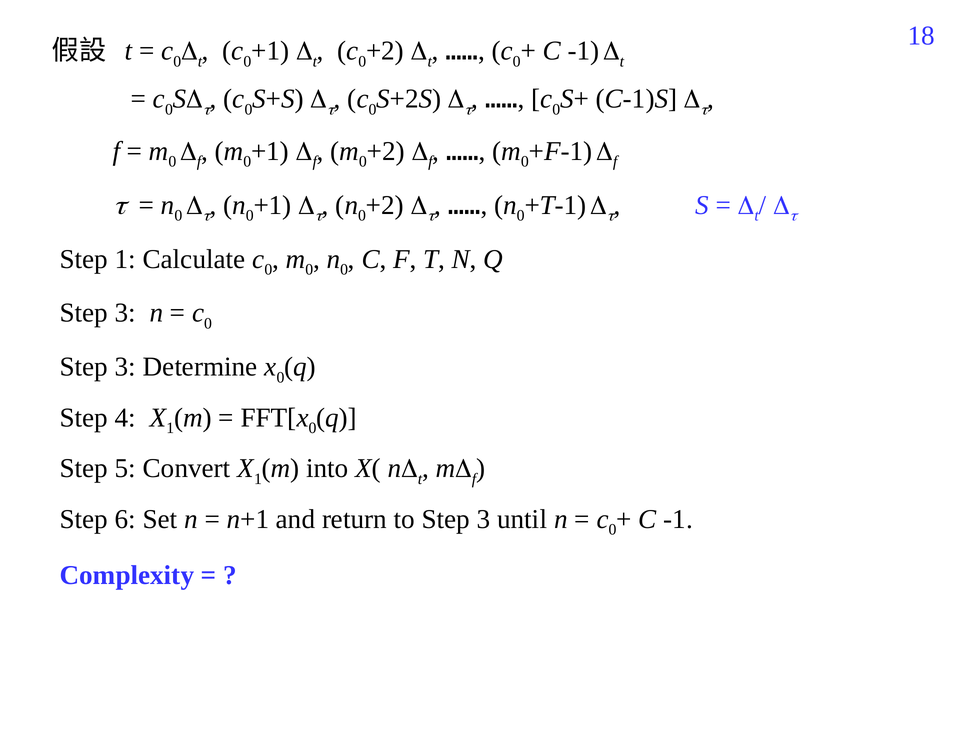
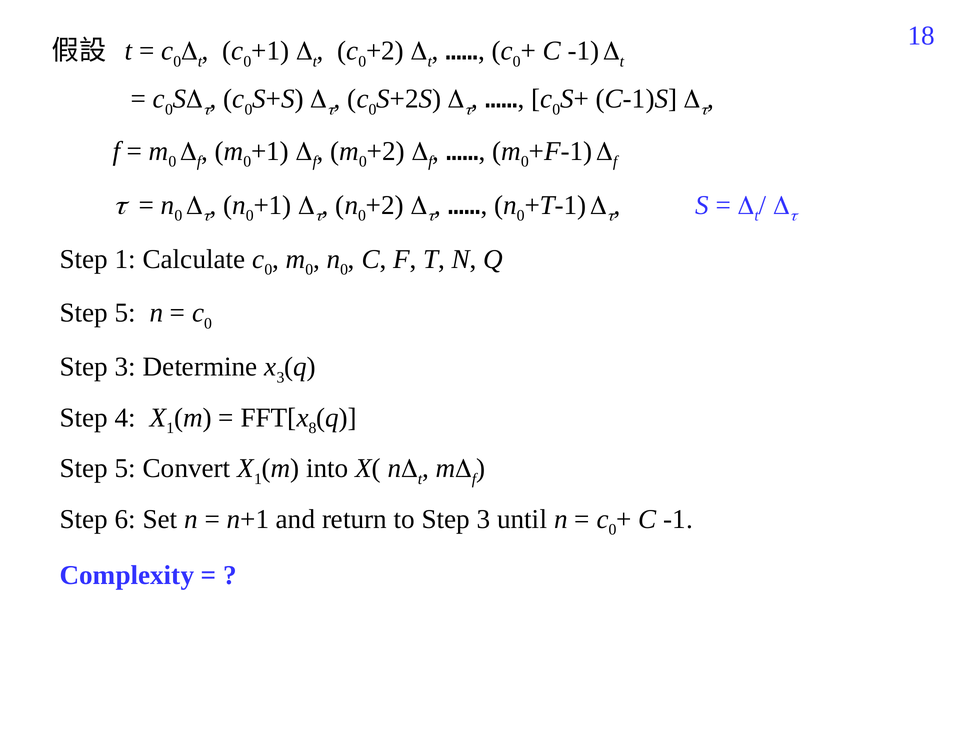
3 at (125, 313): 3 -> 5
0 at (280, 377): 0 -> 3
0 at (313, 428): 0 -> 8
